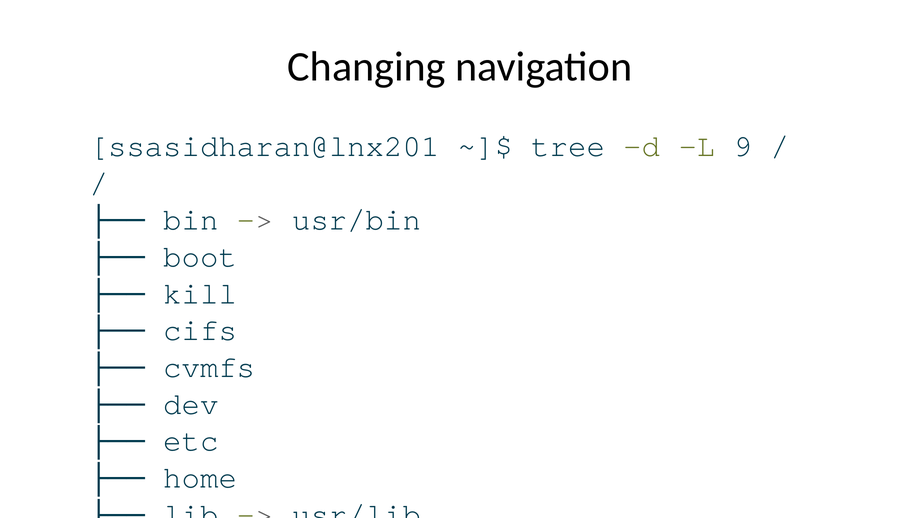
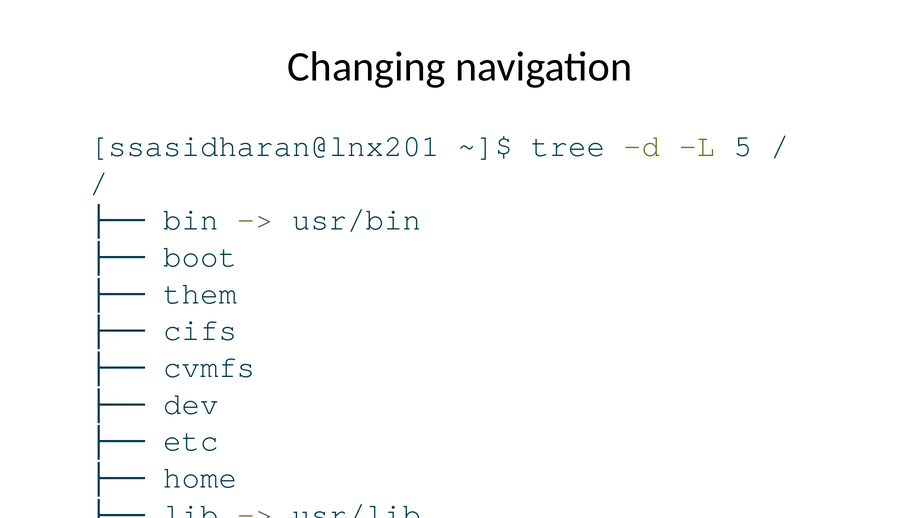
9: 9 -> 5
kill: kill -> them
